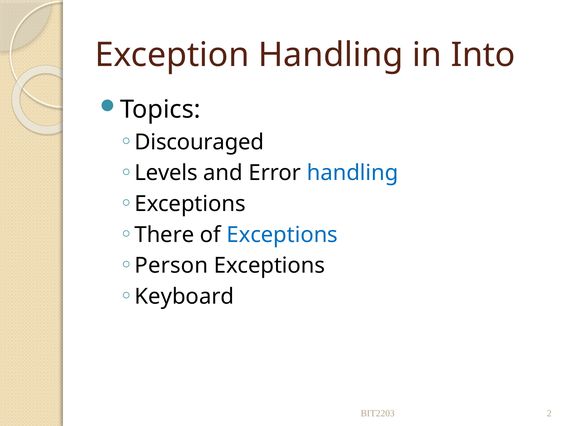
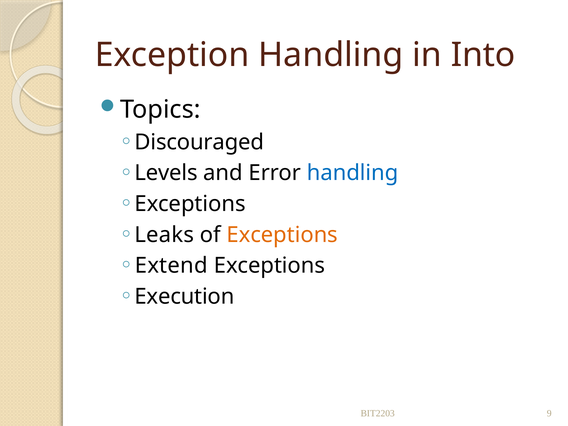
There: There -> Leaks
Exceptions at (282, 235) colour: blue -> orange
Person: Person -> Extend
Keyboard: Keyboard -> Execution
2: 2 -> 9
